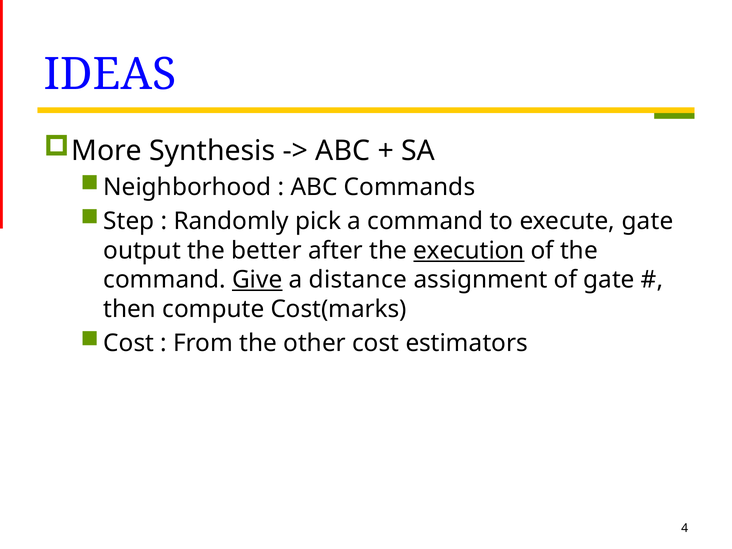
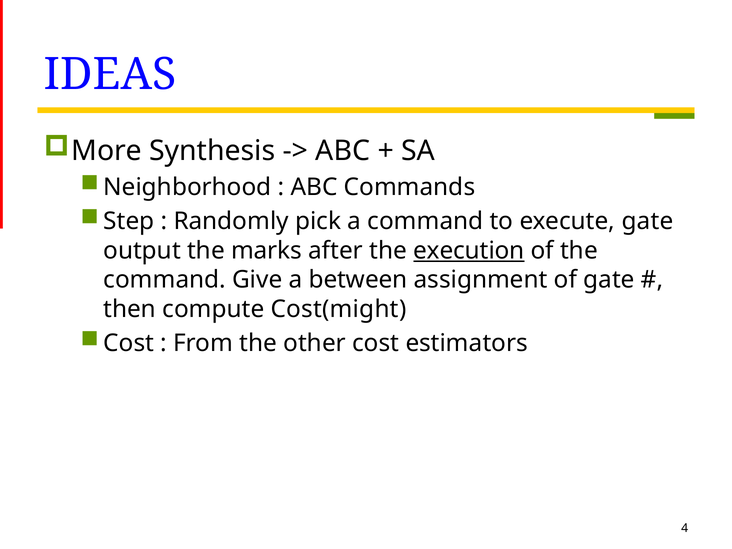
better: better -> marks
Give underline: present -> none
distance: distance -> between
Cost(marks: Cost(marks -> Cost(might
